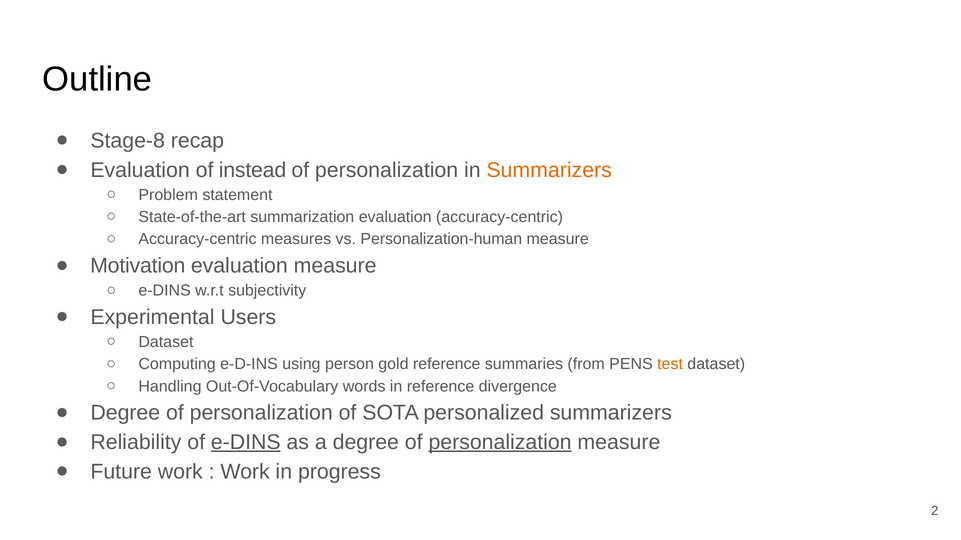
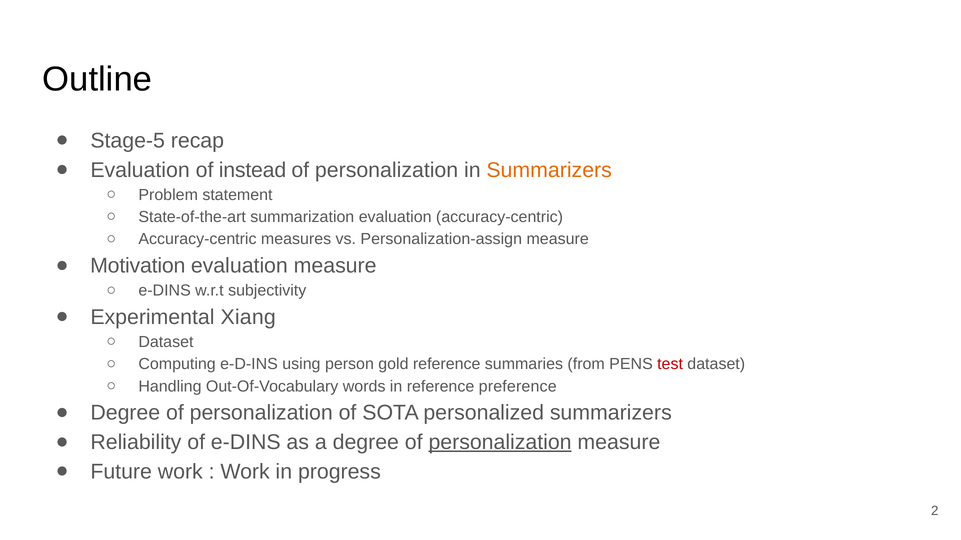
Stage-8: Stage-8 -> Stage-5
Personalization-human: Personalization-human -> Personalization-assign
Users: Users -> Xiang
test colour: orange -> red
divergence: divergence -> preference
e-DINS at (246, 443) underline: present -> none
